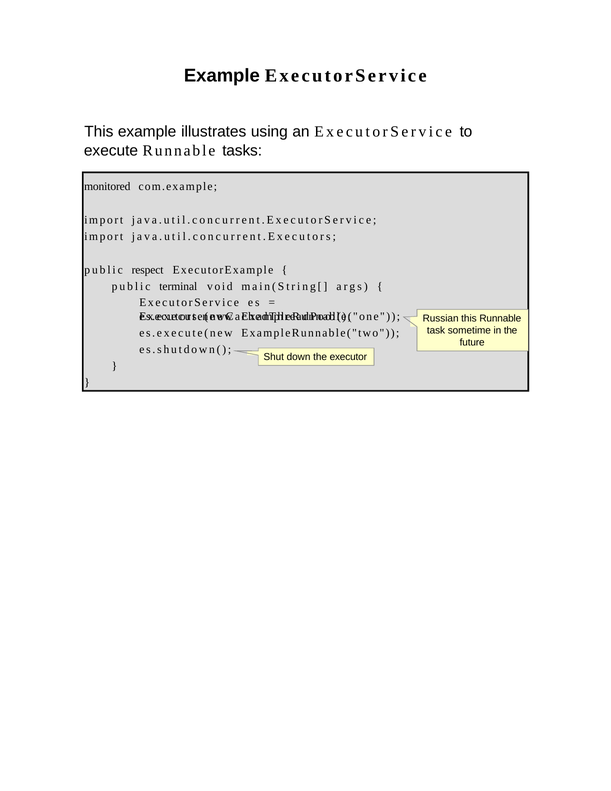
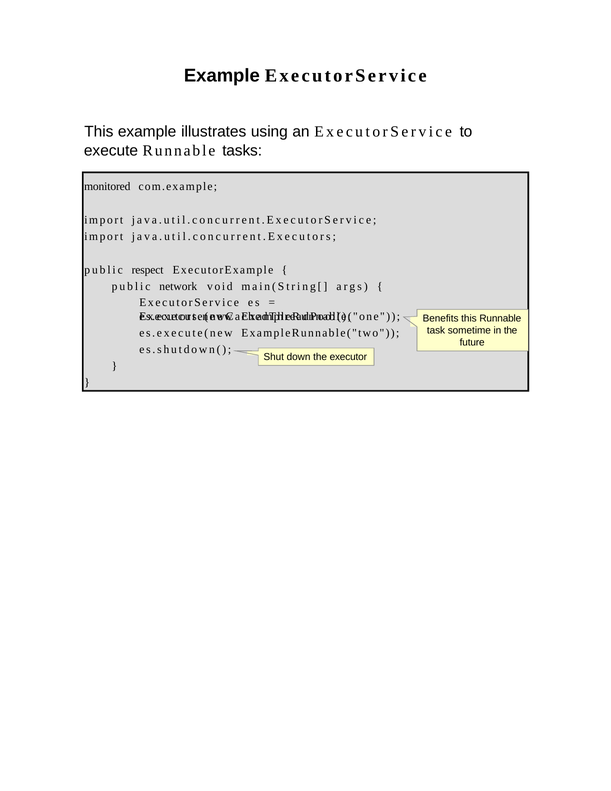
terminal: terminal -> network
Russian: Russian -> Benefits
